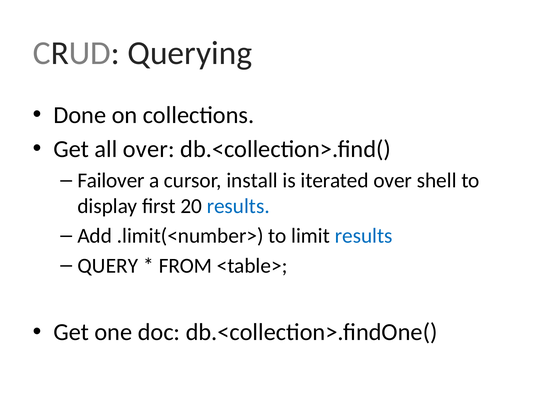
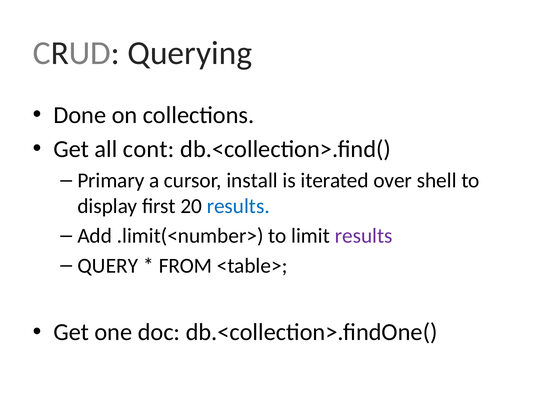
all over: over -> cont
Failover: Failover -> Primary
results at (364, 236) colour: blue -> purple
